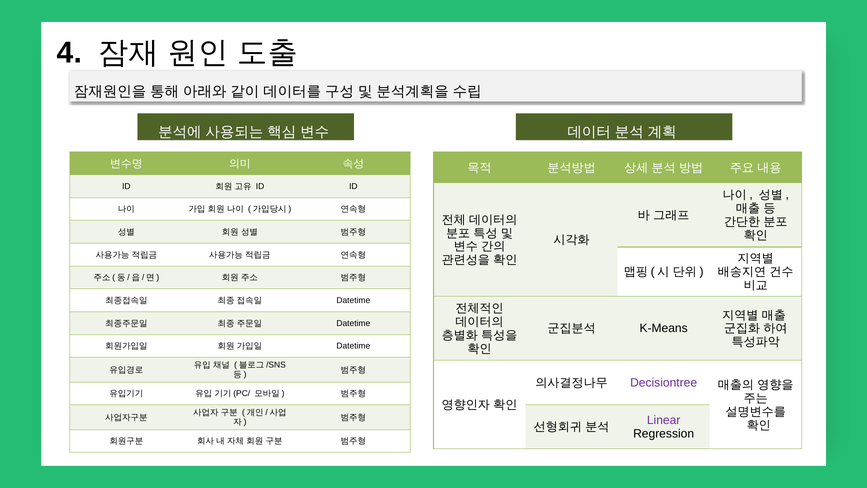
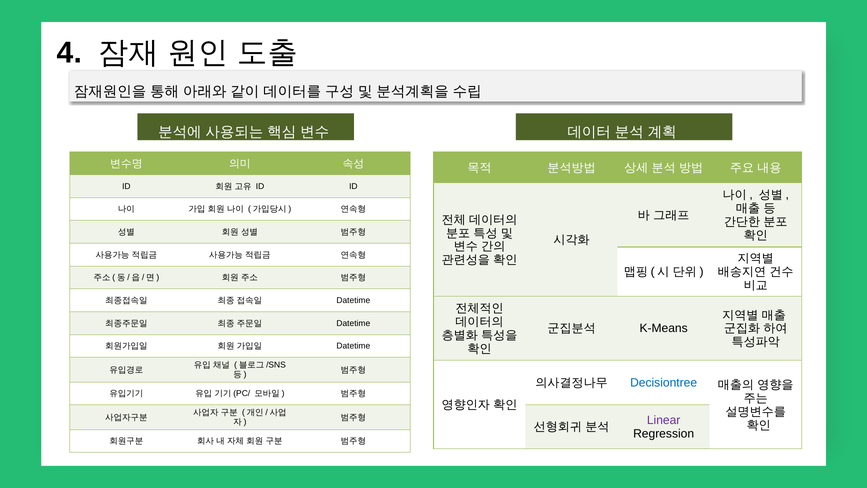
Decisiontree colour: purple -> blue
